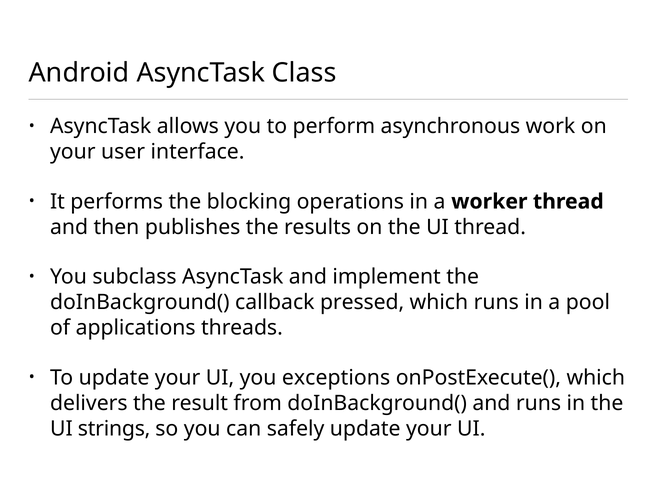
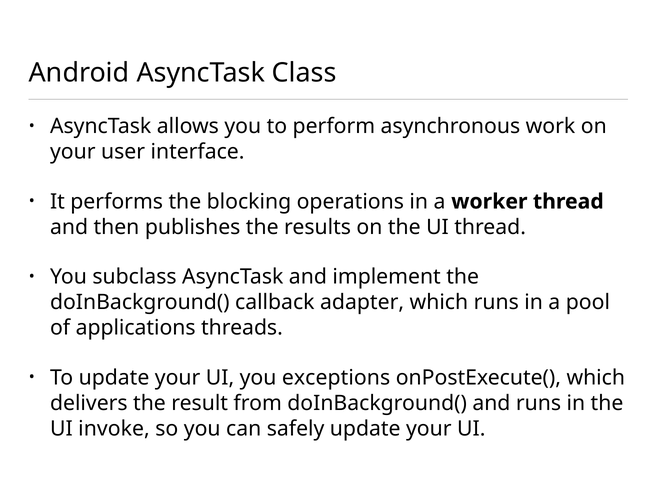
pressed: pressed -> adapter
strings: strings -> invoke
